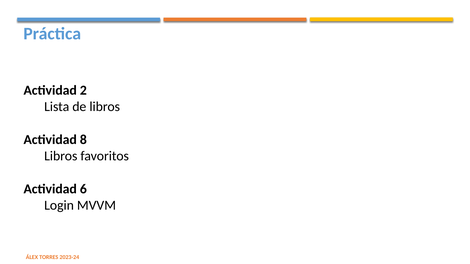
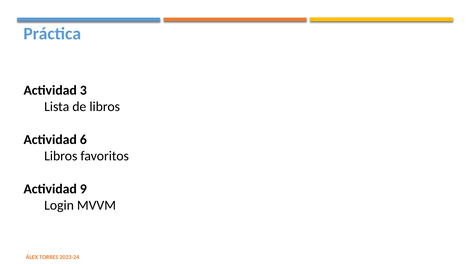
2: 2 -> 3
8: 8 -> 6
6: 6 -> 9
